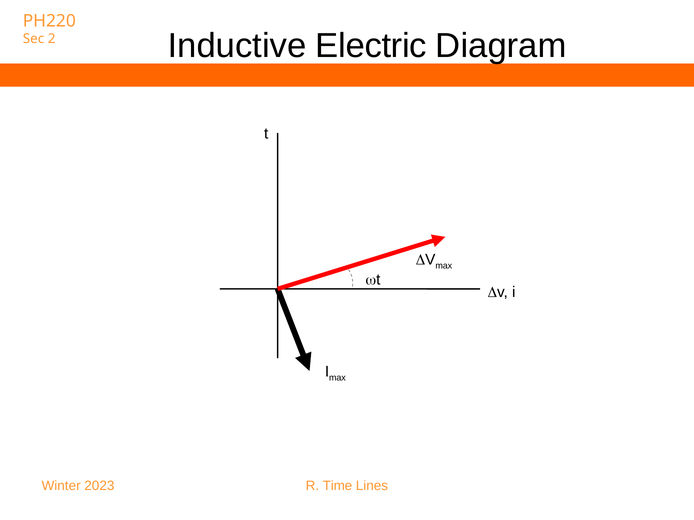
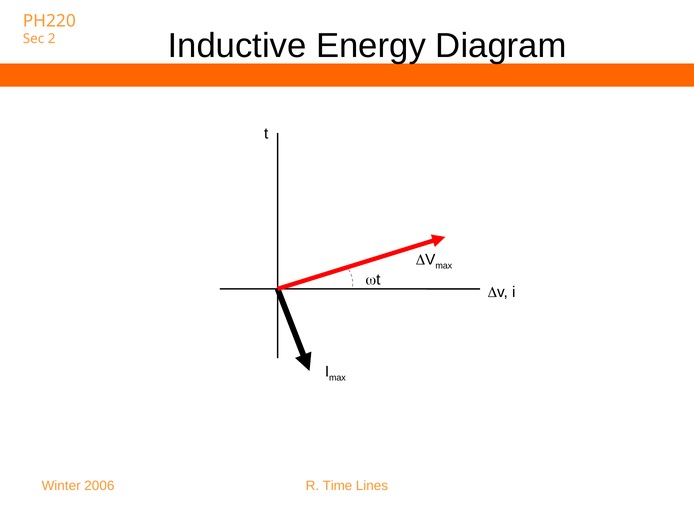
Electric: Electric -> Energy
2023: 2023 -> 2006
